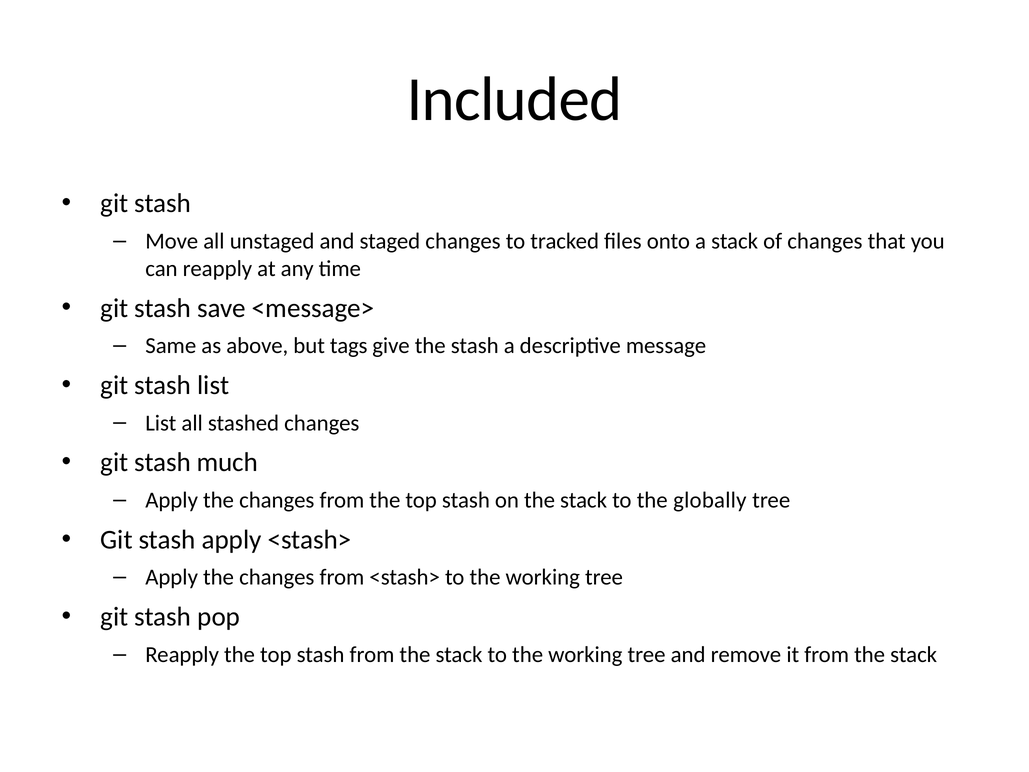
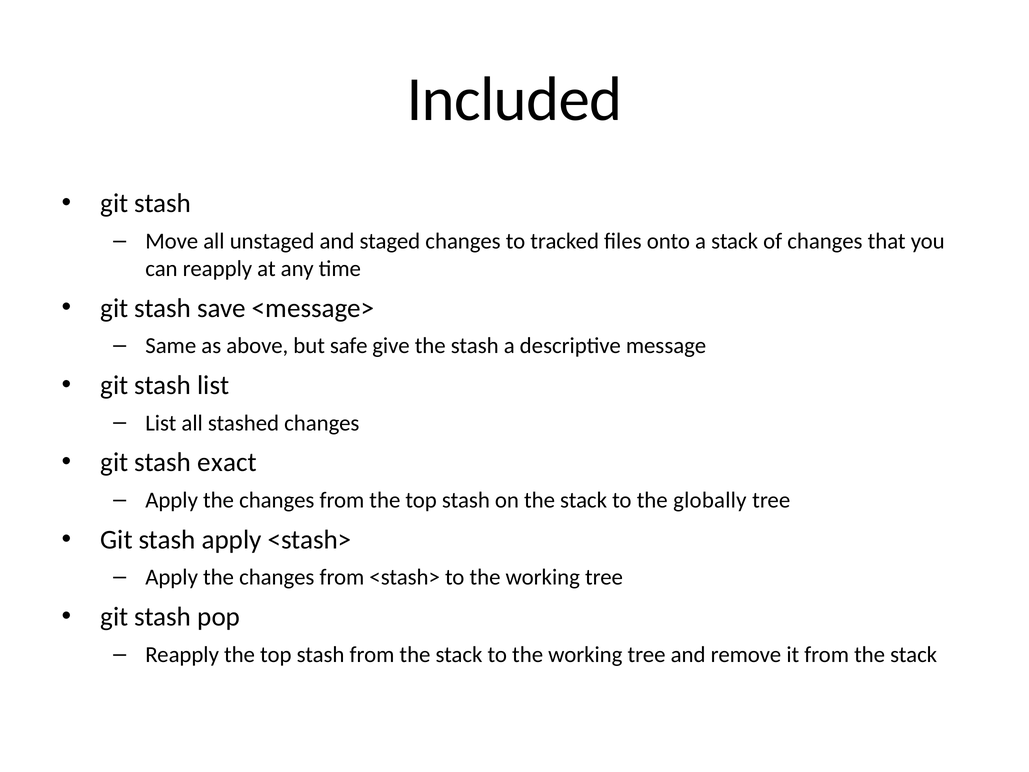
tags: tags -> safe
much: much -> exact
